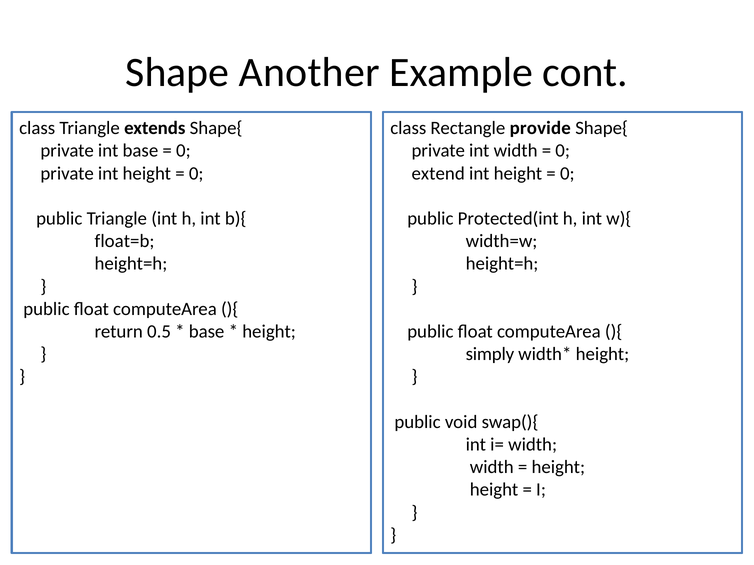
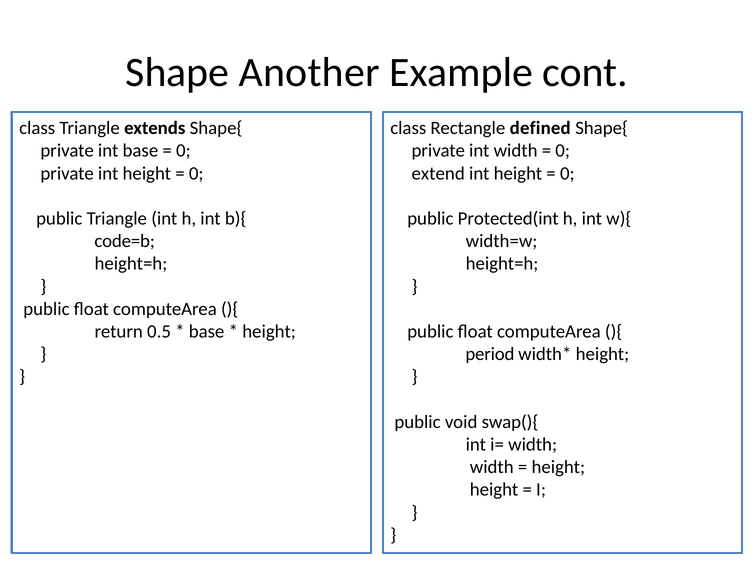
provide: provide -> defined
float=b: float=b -> code=b
simply: simply -> period
